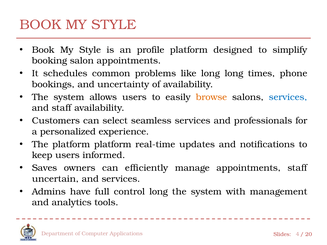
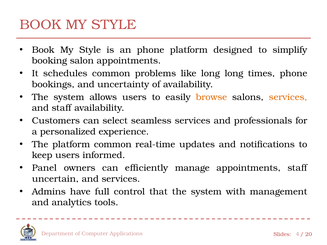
an profile: profile -> phone
services at (288, 97) colour: blue -> orange
platform platform: platform -> common
Saves: Saves -> Panel
control long: long -> that
